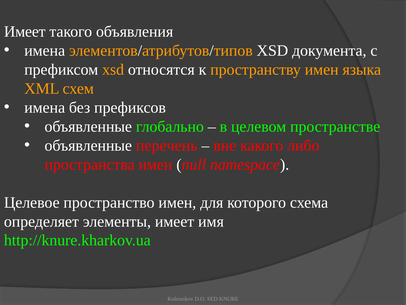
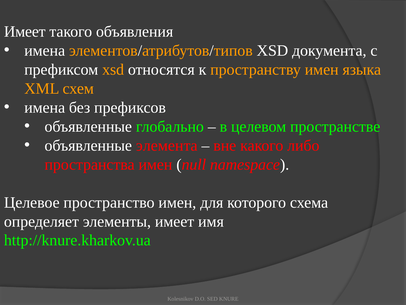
перечень: перечень -> элемента
